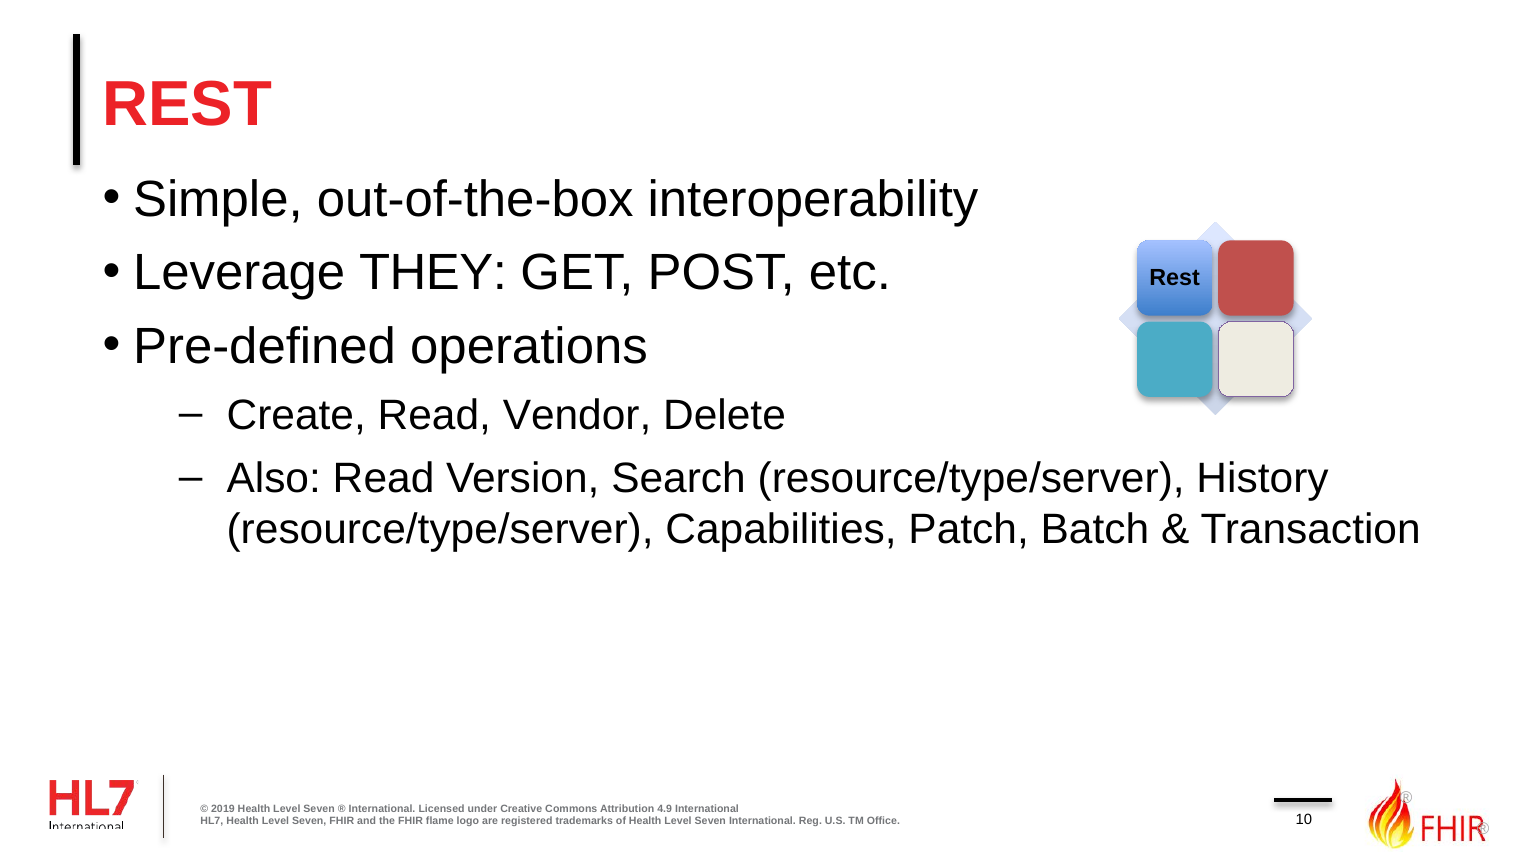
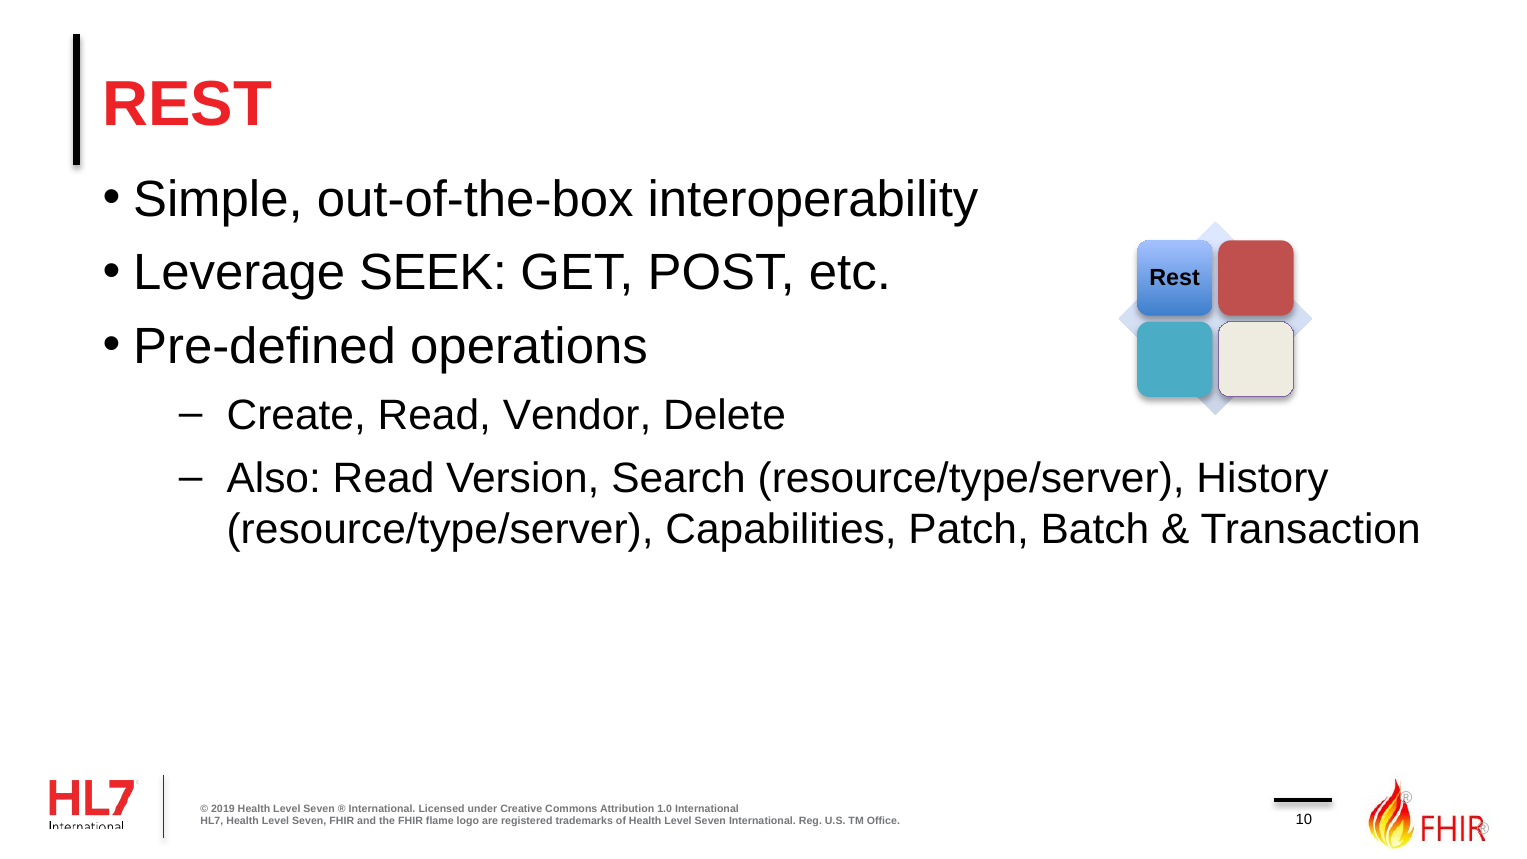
THEY: THEY -> SEEK
4.9: 4.9 -> 1.0
